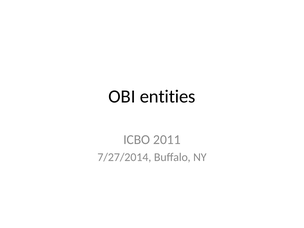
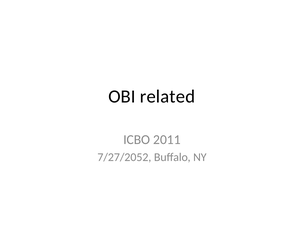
entities: entities -> related
7/27/2014: 7/27/2014 -> 7/27/2052
